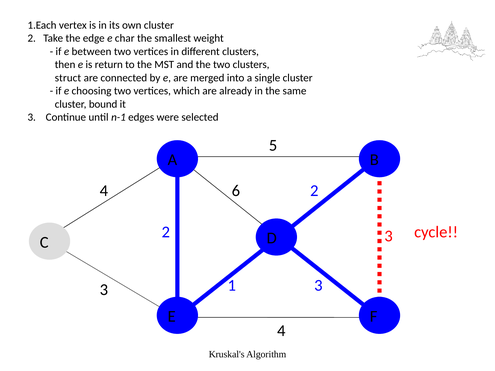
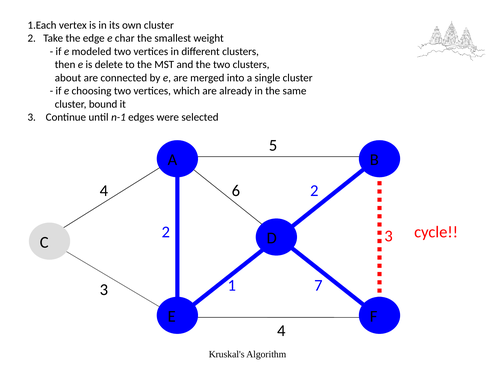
between: between -> modeled
return: return -> delete
struct: struct -> about
1 3: 3 -> 7
